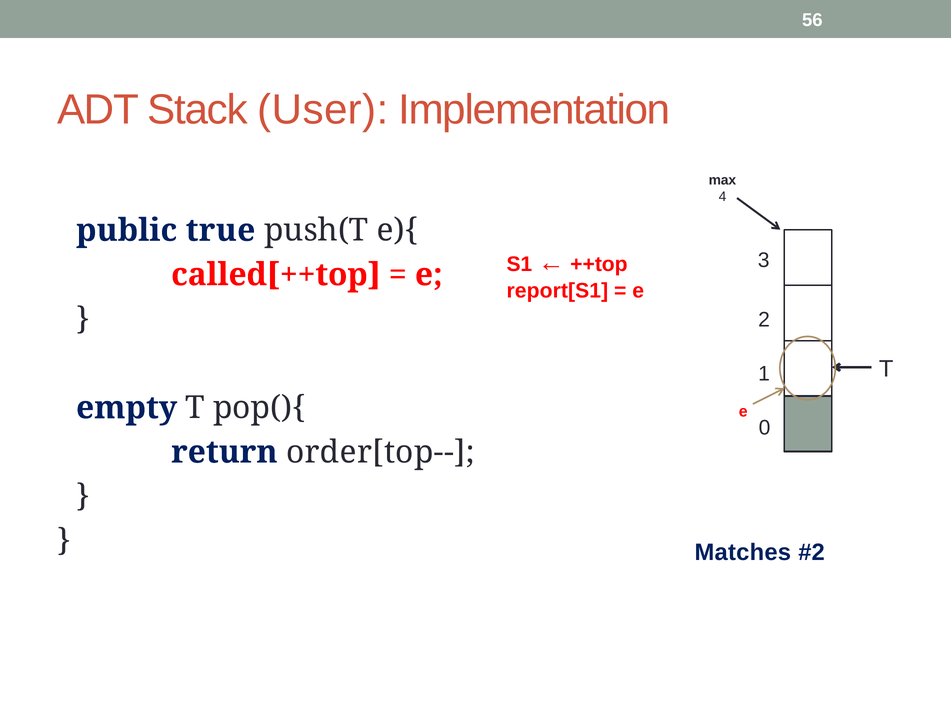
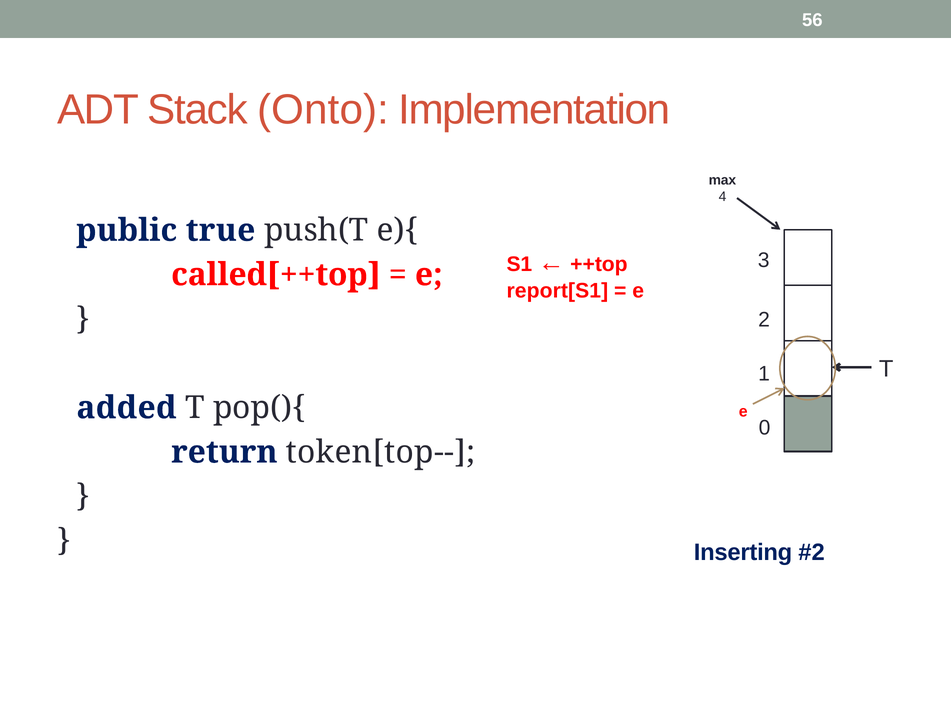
User: User -> Onto
empty: empty -> added
order[top--: order[top-- -> token[top--
Matches: Matches -> Inserting
